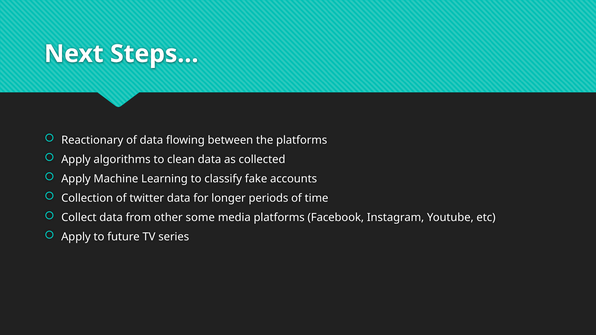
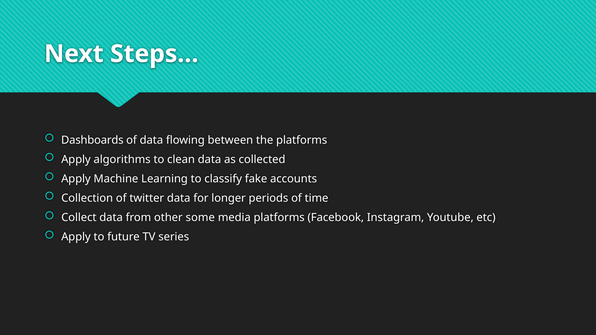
Reactionary: Reactionary -> Dashboards
